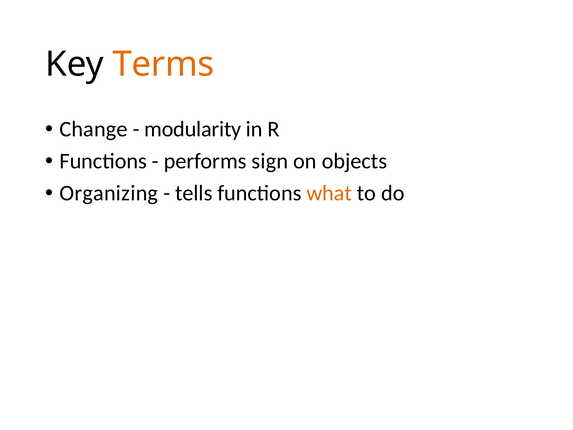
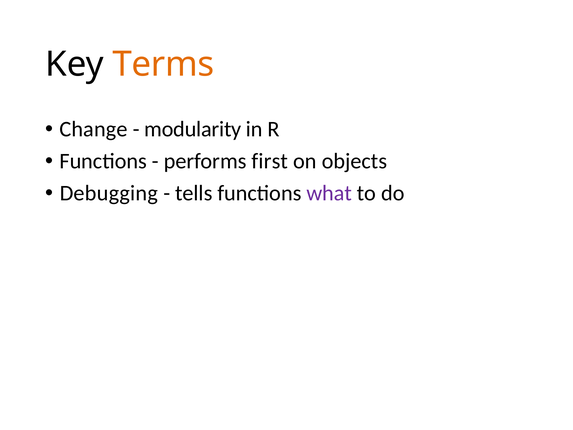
sign: sign -> first
Organizing: Organizing -> Debugging
what colour: orange -> purple
